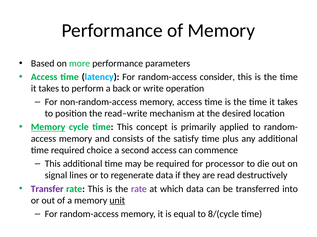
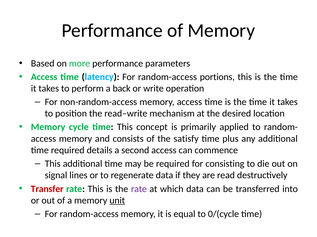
consider: consider -> portions
Memory at (48, 127) underline: present -> none
choice: choice -> details
processor: processor -> consisting
Transfer colour: purple -> red
8/(cycle: 8/(cycle -> 0/(cycle
